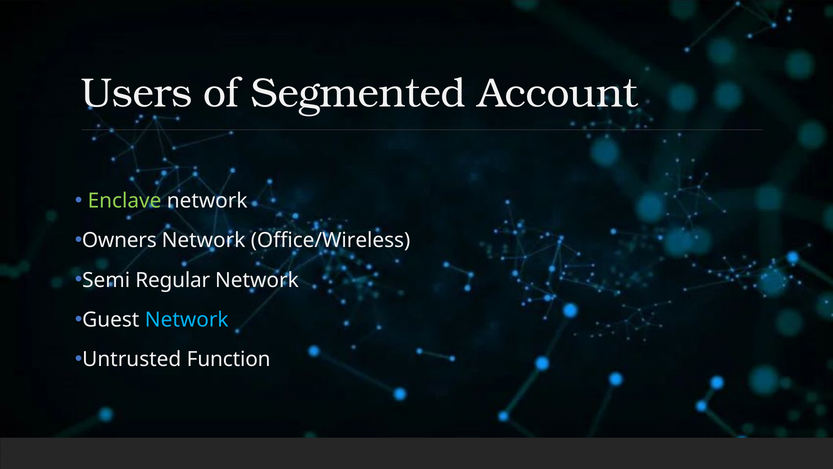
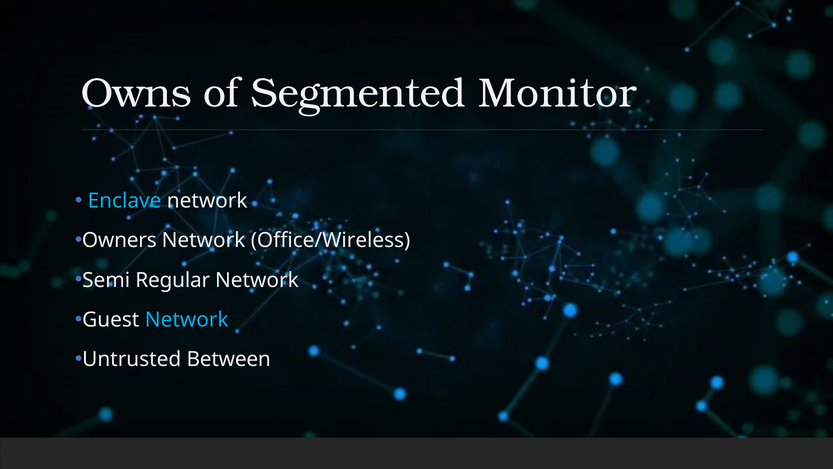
Users: Users -> Owns
Account: Account -> Monitor
Enclave colour: light green -> light blue
Function: Function -> Between
